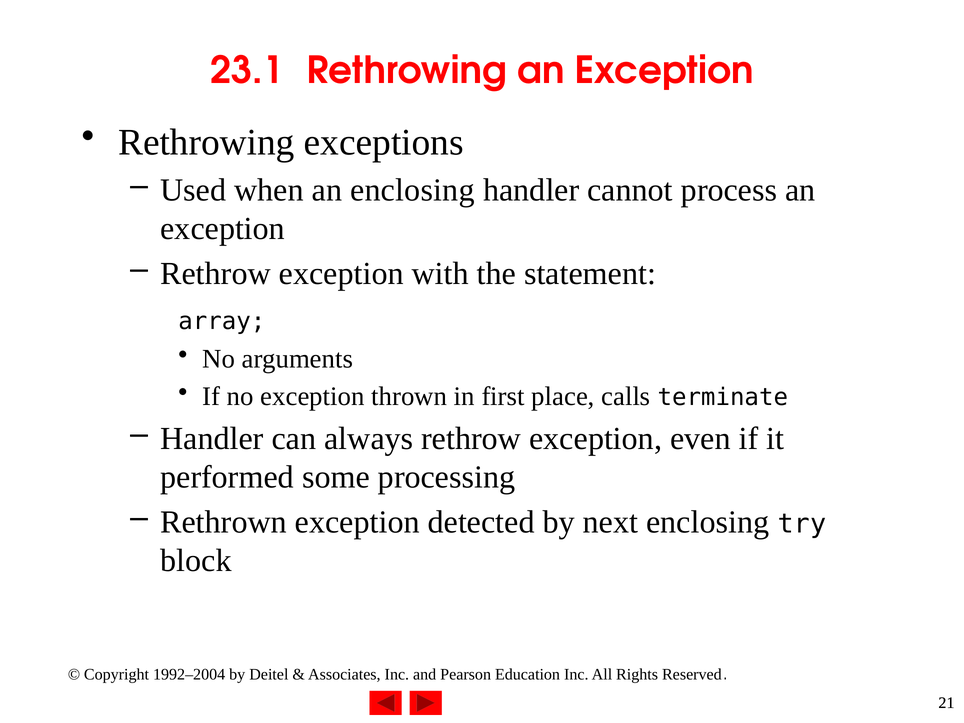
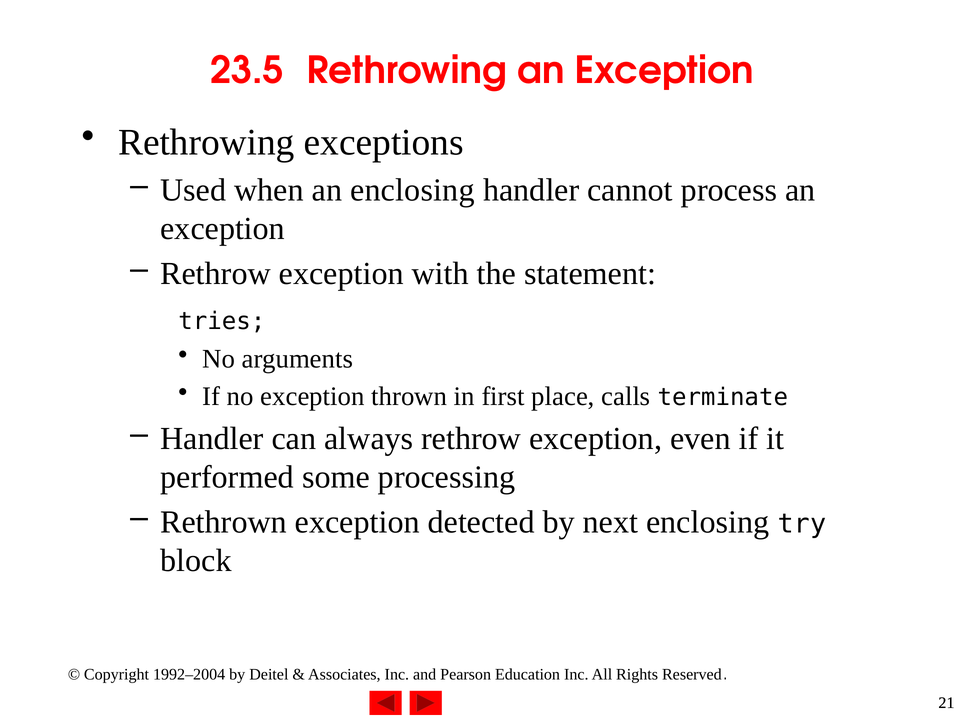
23.1: 23.1 -> 23.5
array: array -> tries
